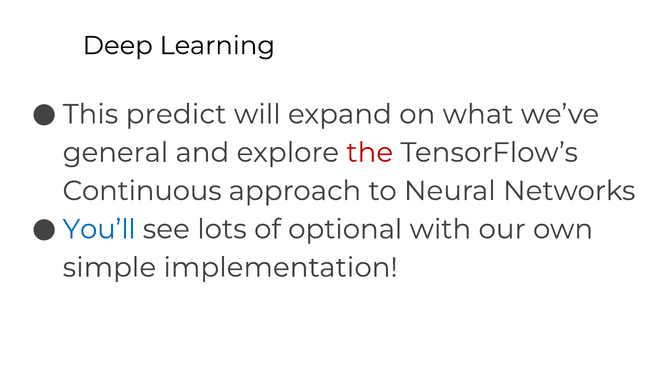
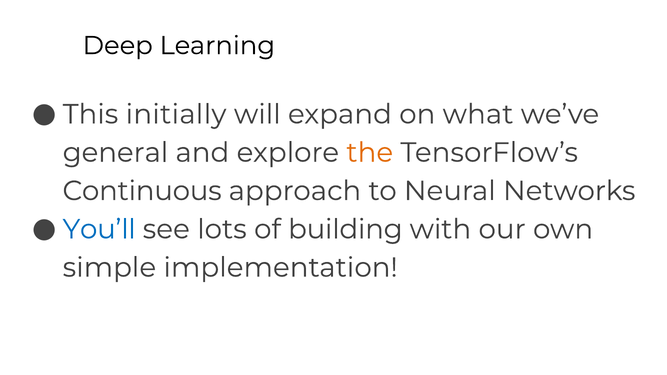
predict: predict -> initially
the colour: red -> orange
optional: optional -> building
